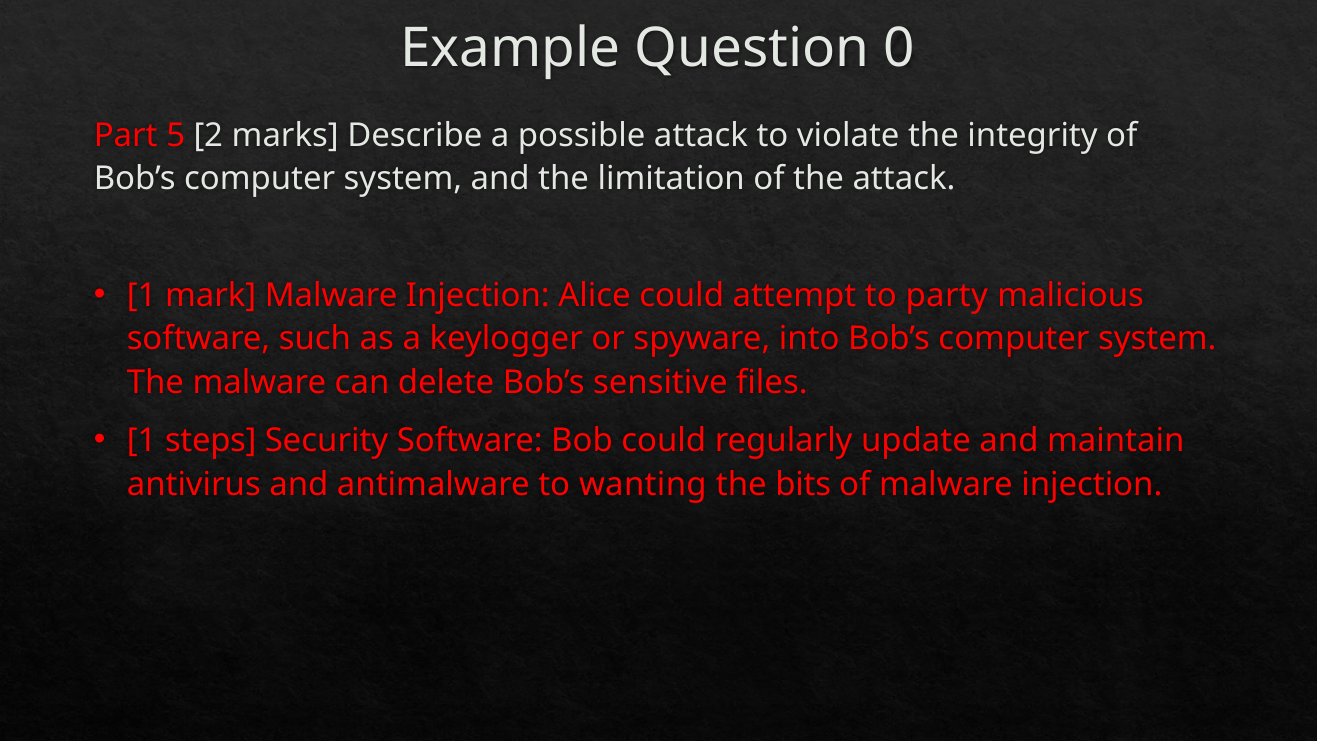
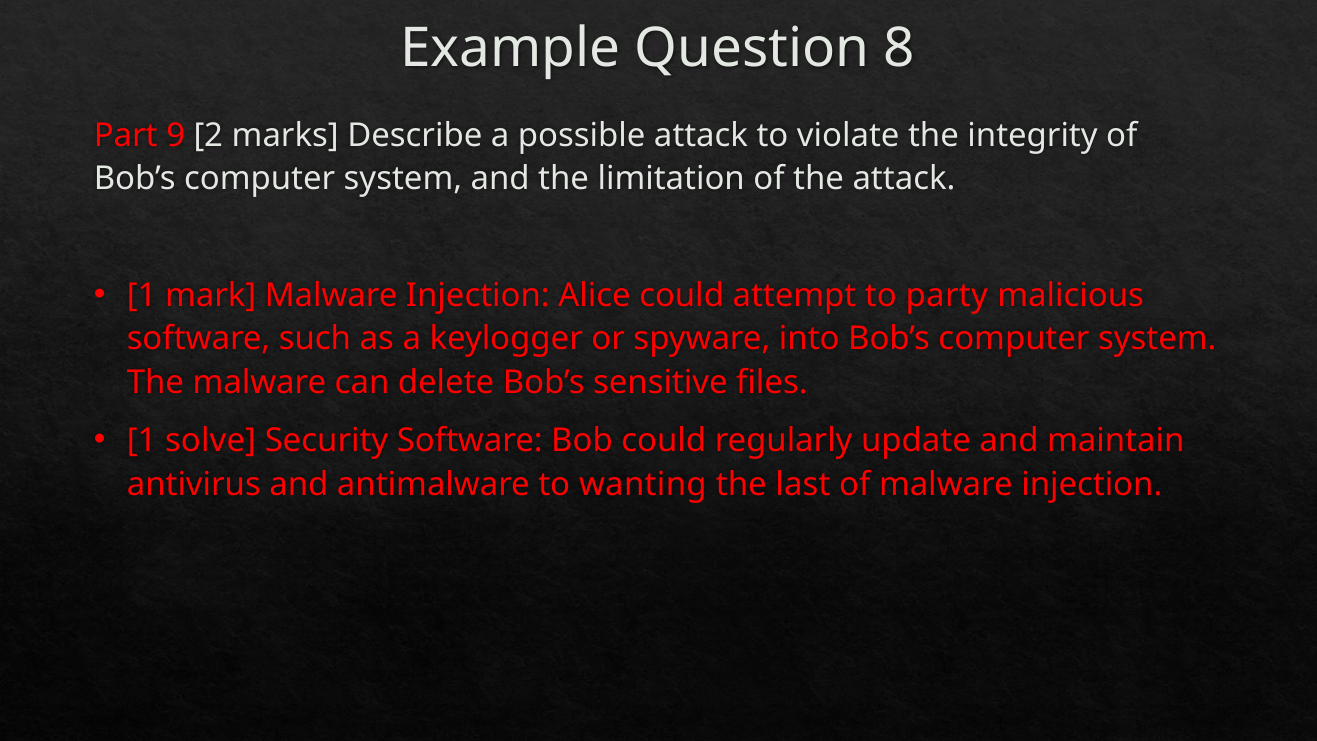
0: 0 -> 8
5: 5 -> 9
steps: steps -> solve
bits: bits -> last
